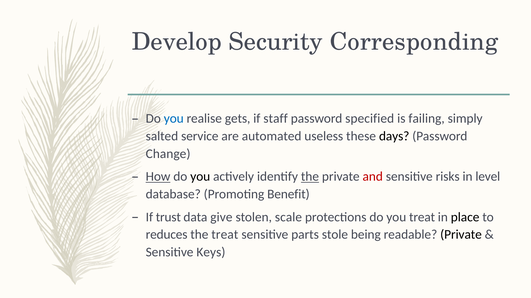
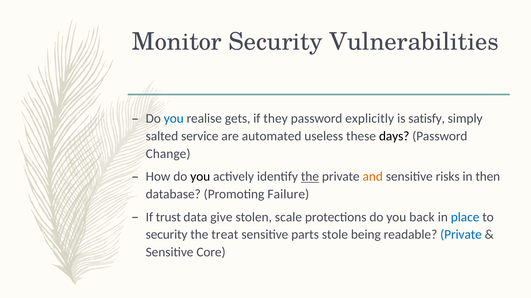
Develop: Develop -> Monitor
Corresponding: Corresponding -> Vulnerabilities
staff: staff -> they
specified: specified -> explicitly
failing: failing -> satisfy
How underline: present -> none
and colour: red -> orange
level: level -> then
Benefit: Benefit -> Failure
you treat: treat -> back
place colour: black -> blue
reduces at (167, 235): reduces -> security
Private at (461, 235) colour: black -> blue
Keys: Keys -> Core
